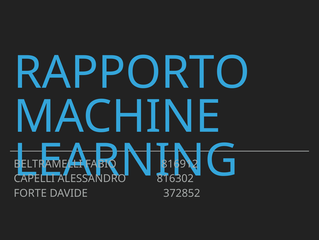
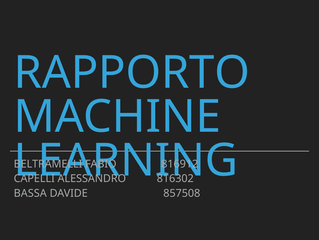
FORTE: FORTE -> BASSA
372852: 372852 -> 857508
